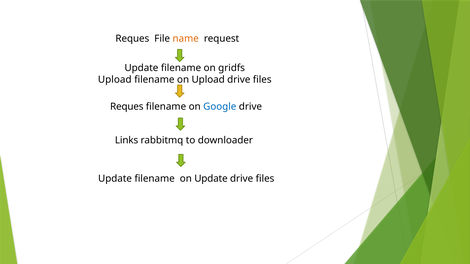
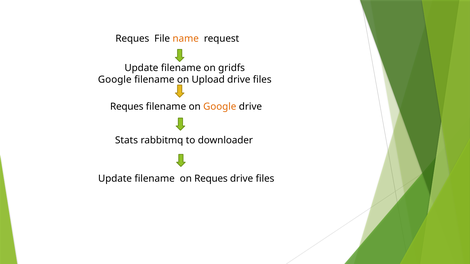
Upload at (115, 80): Upload -> Google
Google at (220, 107) colour: blue -> orange
Links: Links -> Stats
on Update: Update -> Reques
